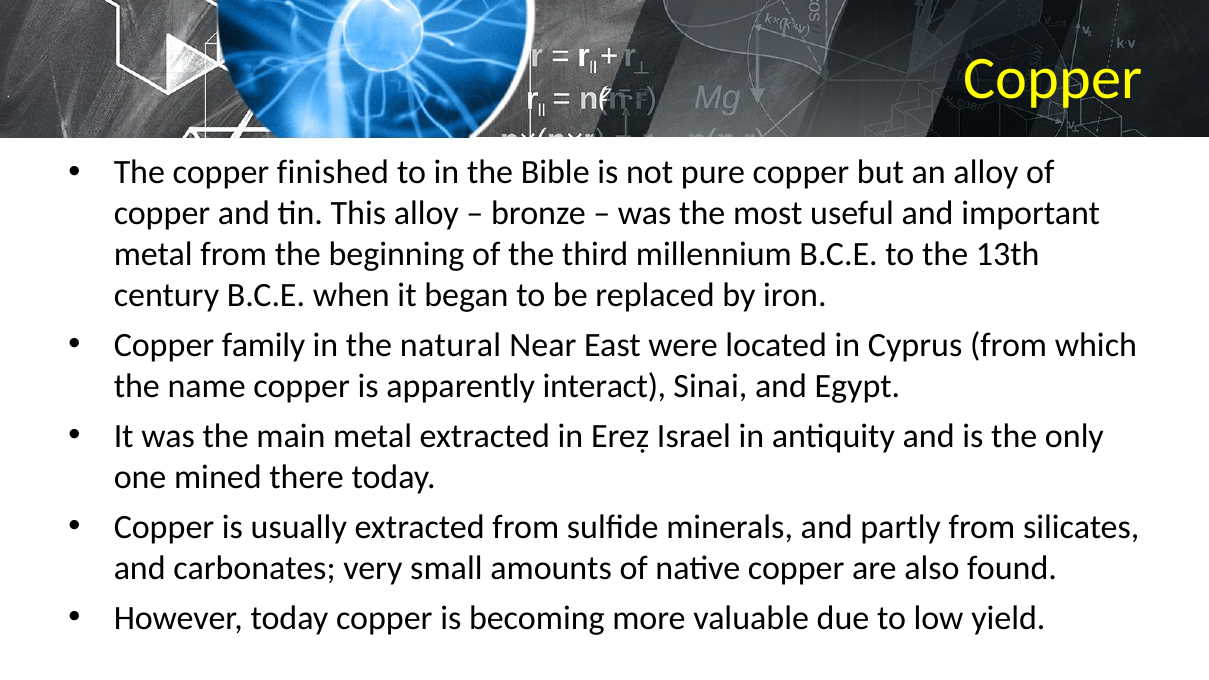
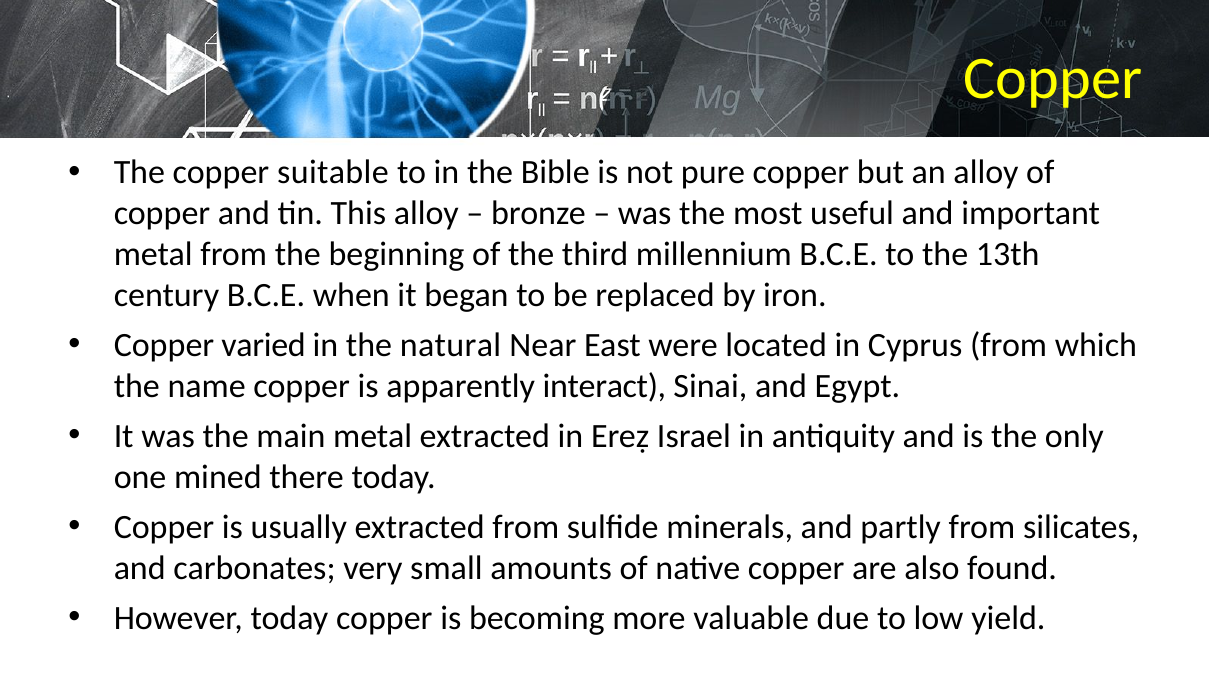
finished: finished -> suitable
family: family -> varied
